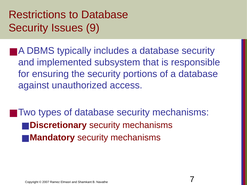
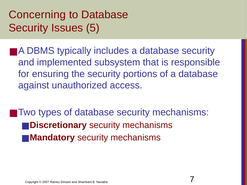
Restrictions: Restrictions -> Concerning
9: 9 -> 5
